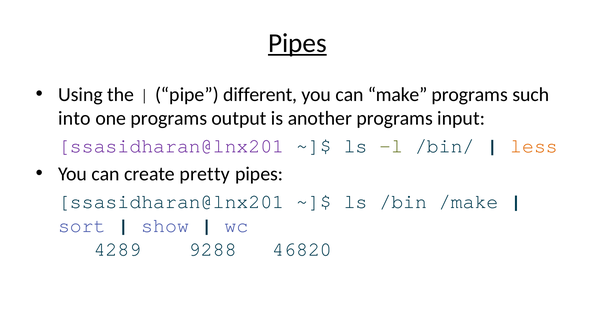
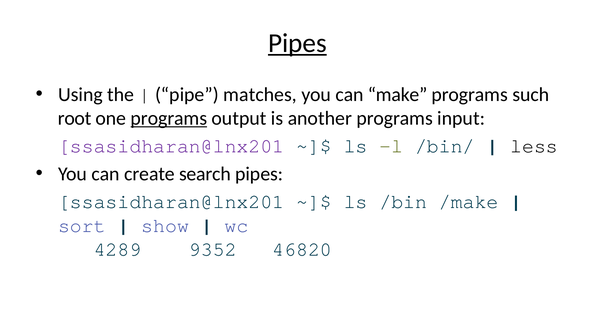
different: different -> matches
into: into -> root
programs at (169, 118) underline: none -> present
less colour: orange -> black
pretty: pretty -> search
9288: 9288 -> 9352
